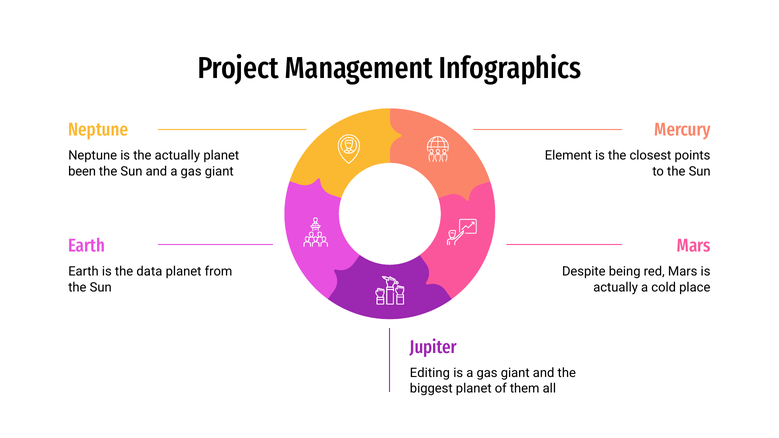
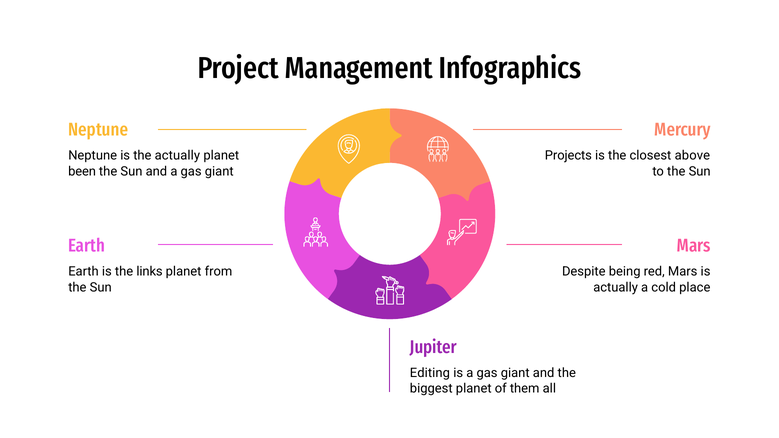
Element: Element -> Projects
points: points -> above
data: data -> links
